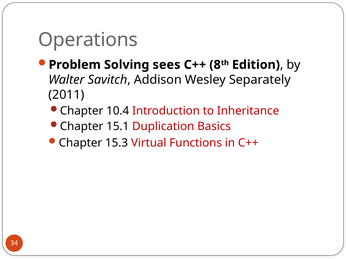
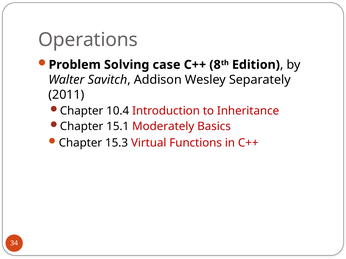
sees: sees -> case
Duplication: Duplication -> Moderately
